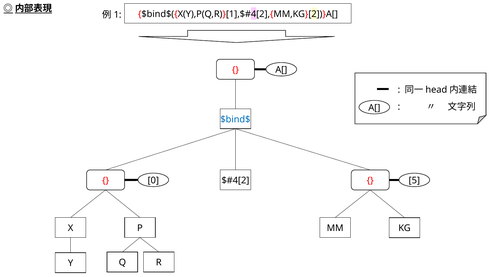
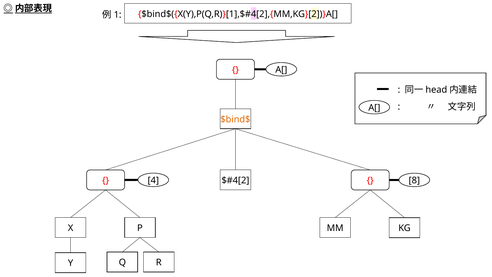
$bind$ colour: blue -> orange
5: 5 -> 8
0: 0 -> 4
